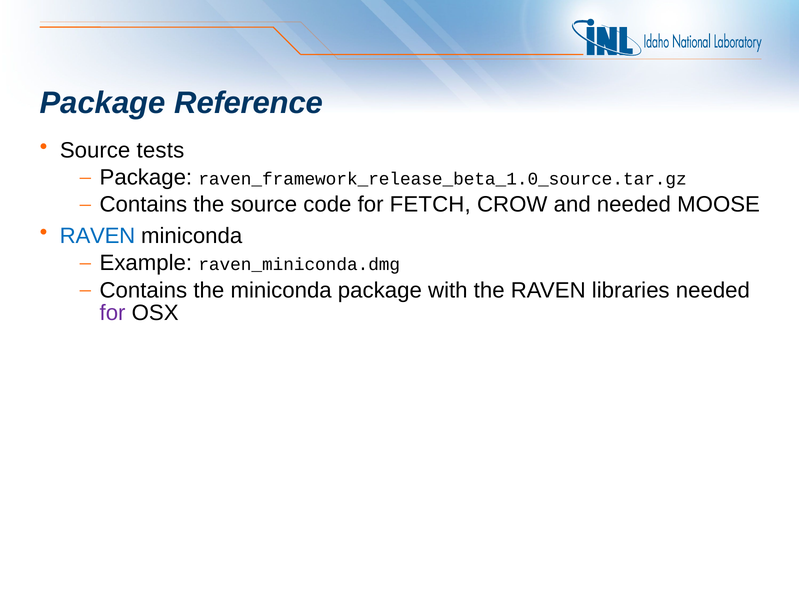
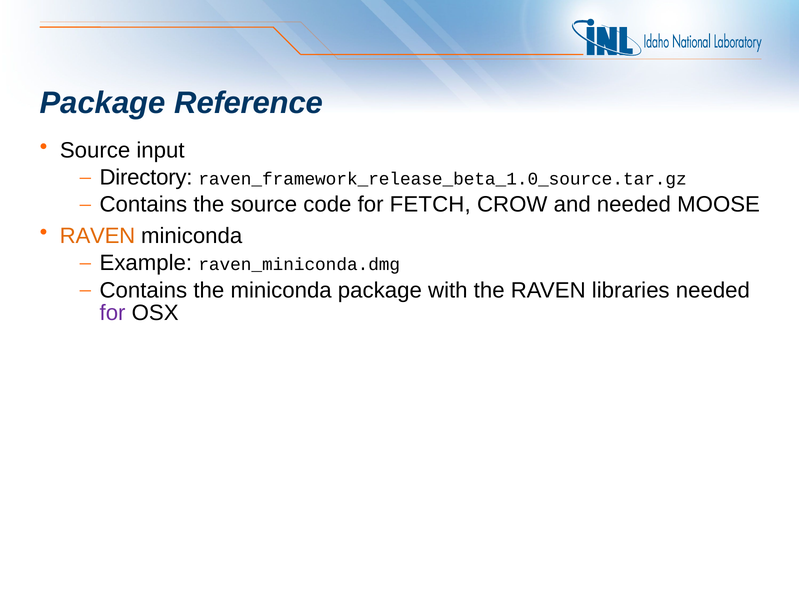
tests: tests -> input
Package at (146, 178): Package -> Directory
RAVEN at (97, 236) colour: blue -> orange
